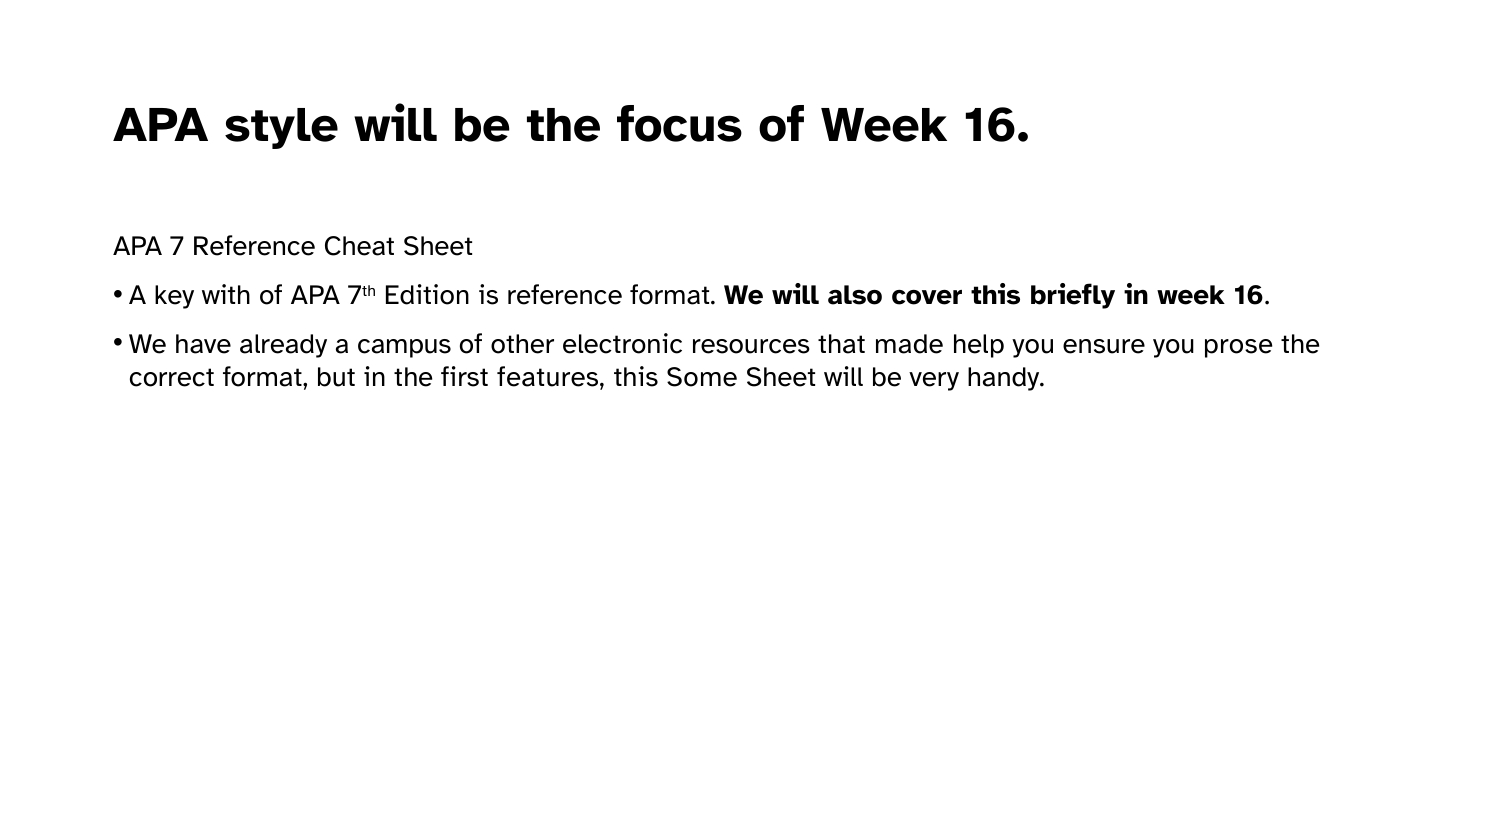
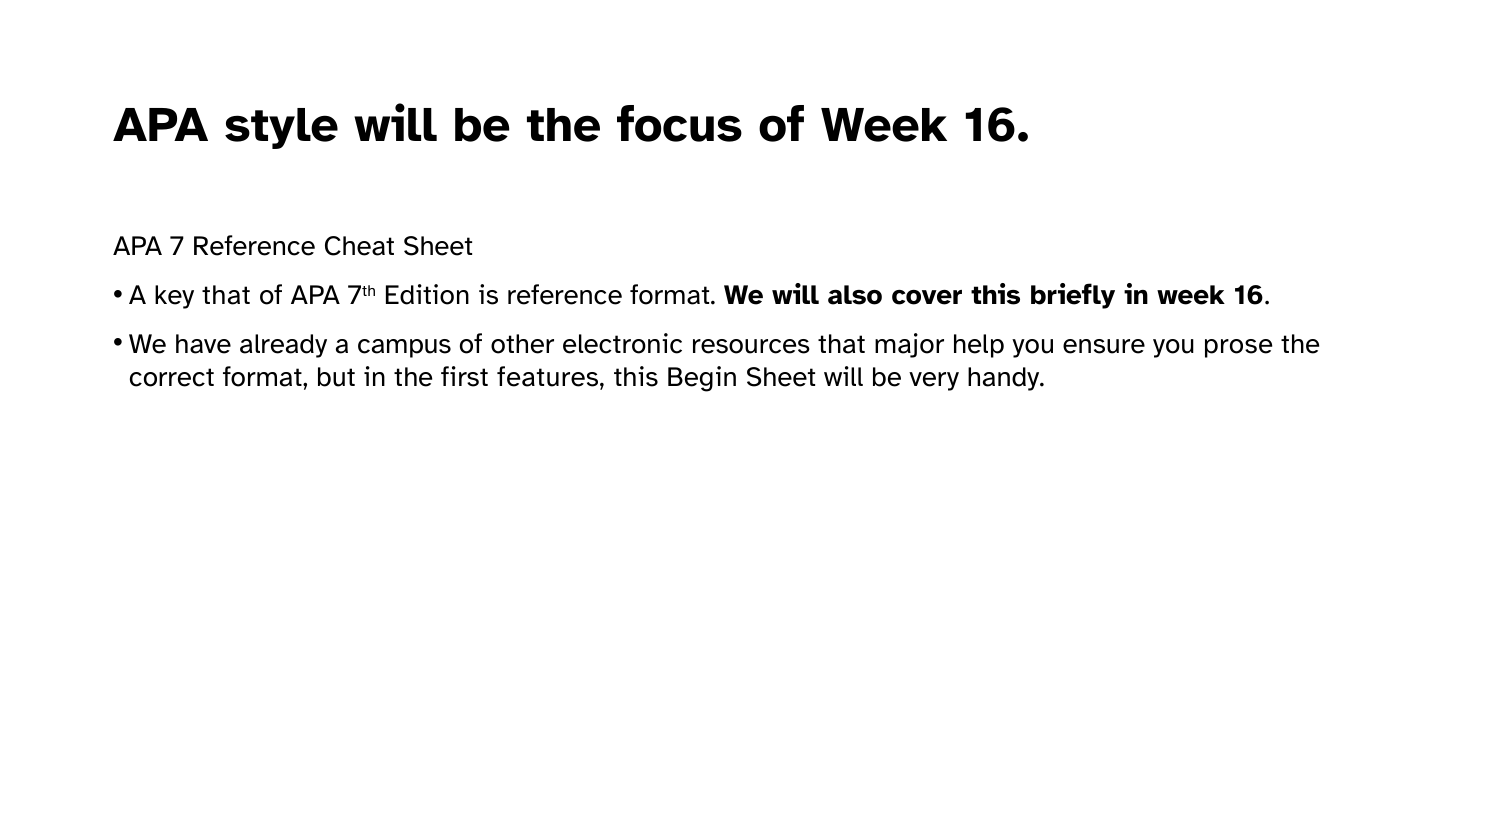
key with: with -> that
made: made -> major
Some: Some -> Begin
